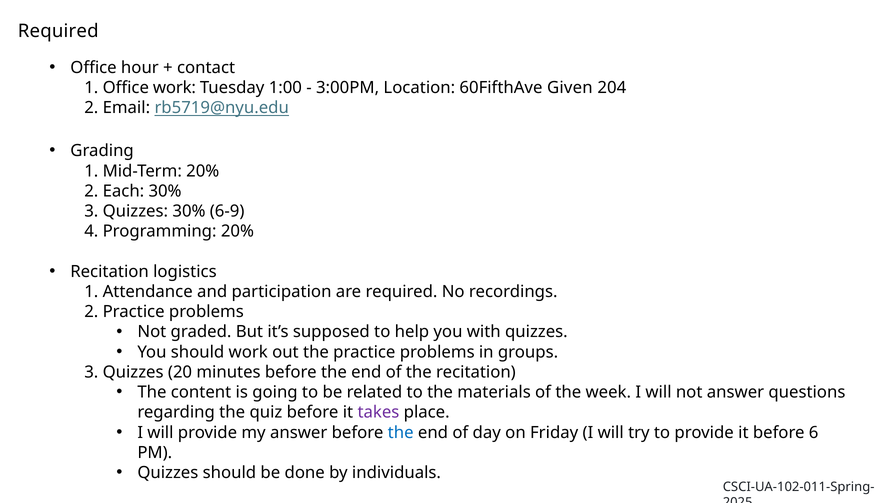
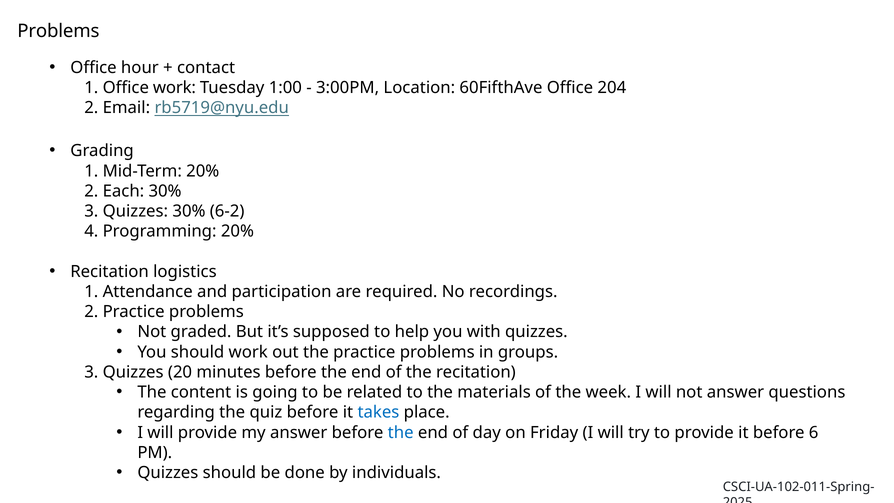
Required at (58, 31): Required -> Problems
60FifthAve Given: Given -> Office
6-9: 6-9 -> 6-2
takes colour: purple -> blue
